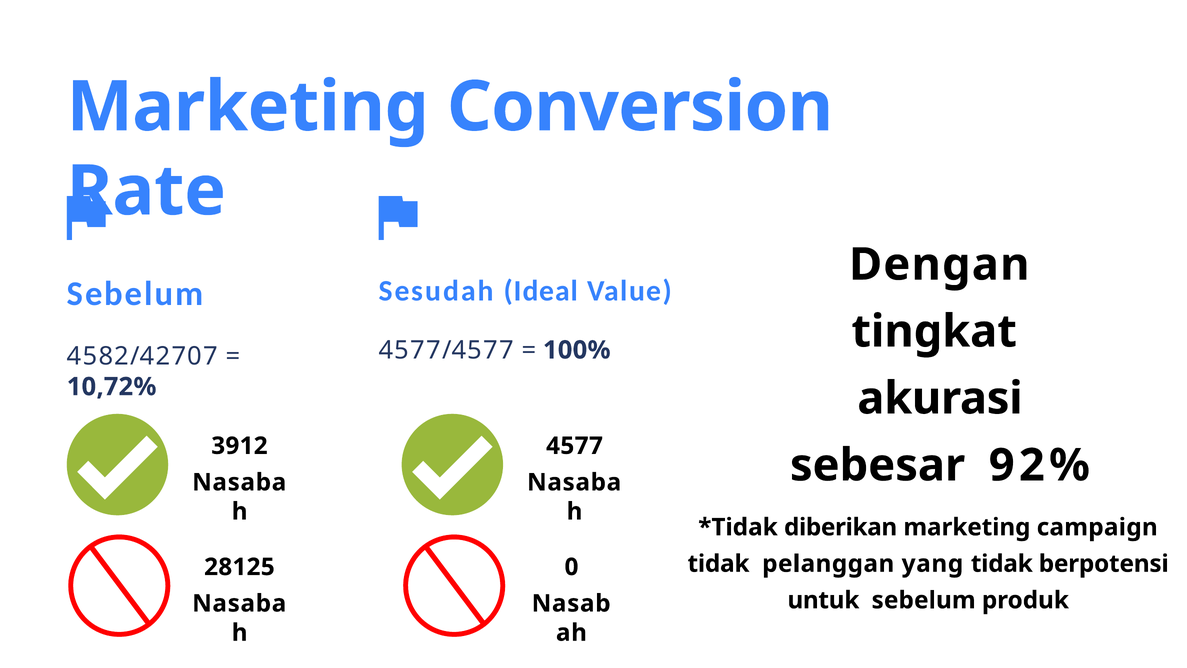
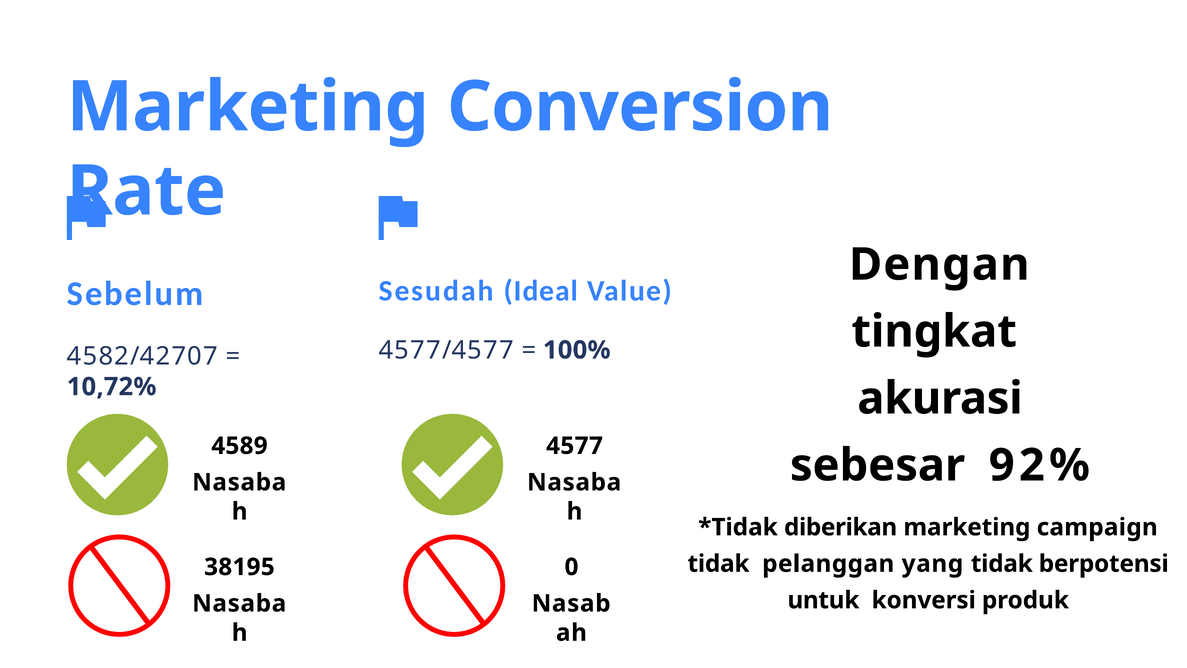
3912: 3912 -> 4589
28125: 28125 -> 38195
untuk sebelum: sebelum -> konversi
